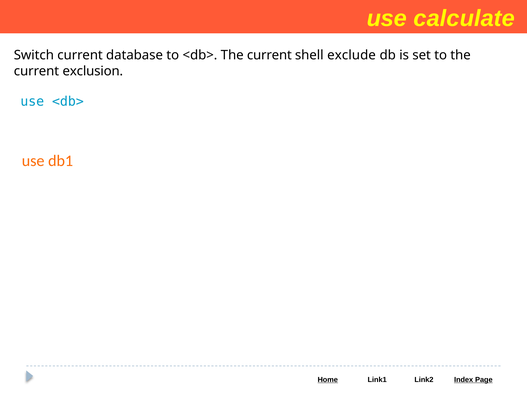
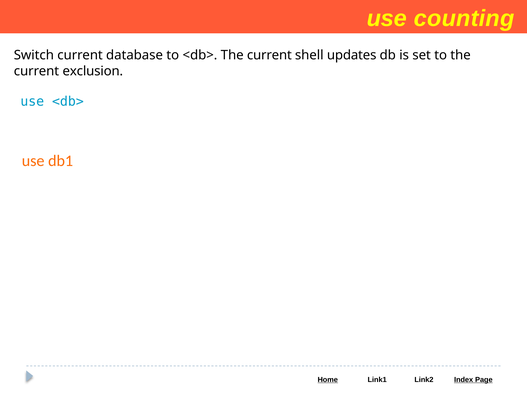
calculate: calculate -> counting
exclude: exclude -> updates
